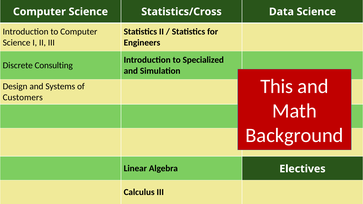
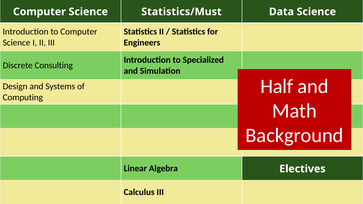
Statistics/Cross: Statistics/Cross -> Statistics/Must
This: This -> Half
Customers: Customers -> Computing
